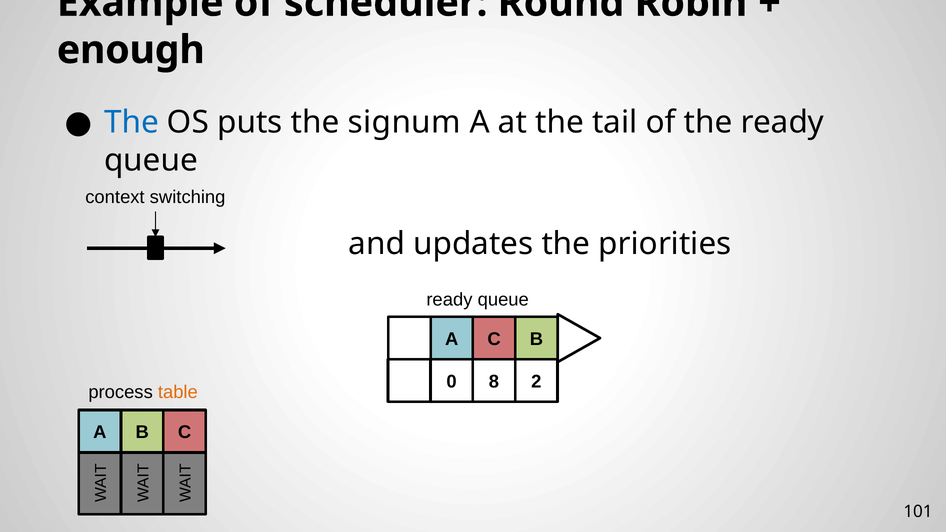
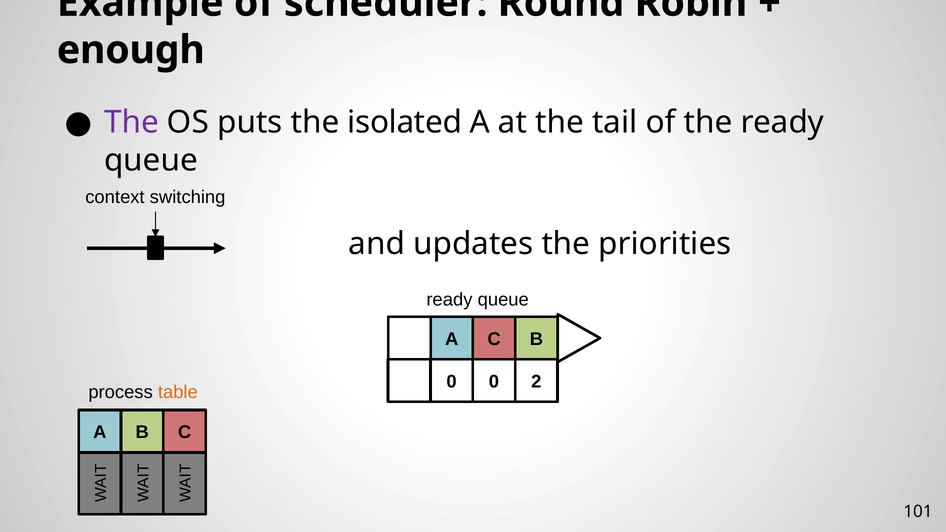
The at (131, 123) colour: blue -> purple
signum: signum -> isolated
0 8: 8 -> 0
